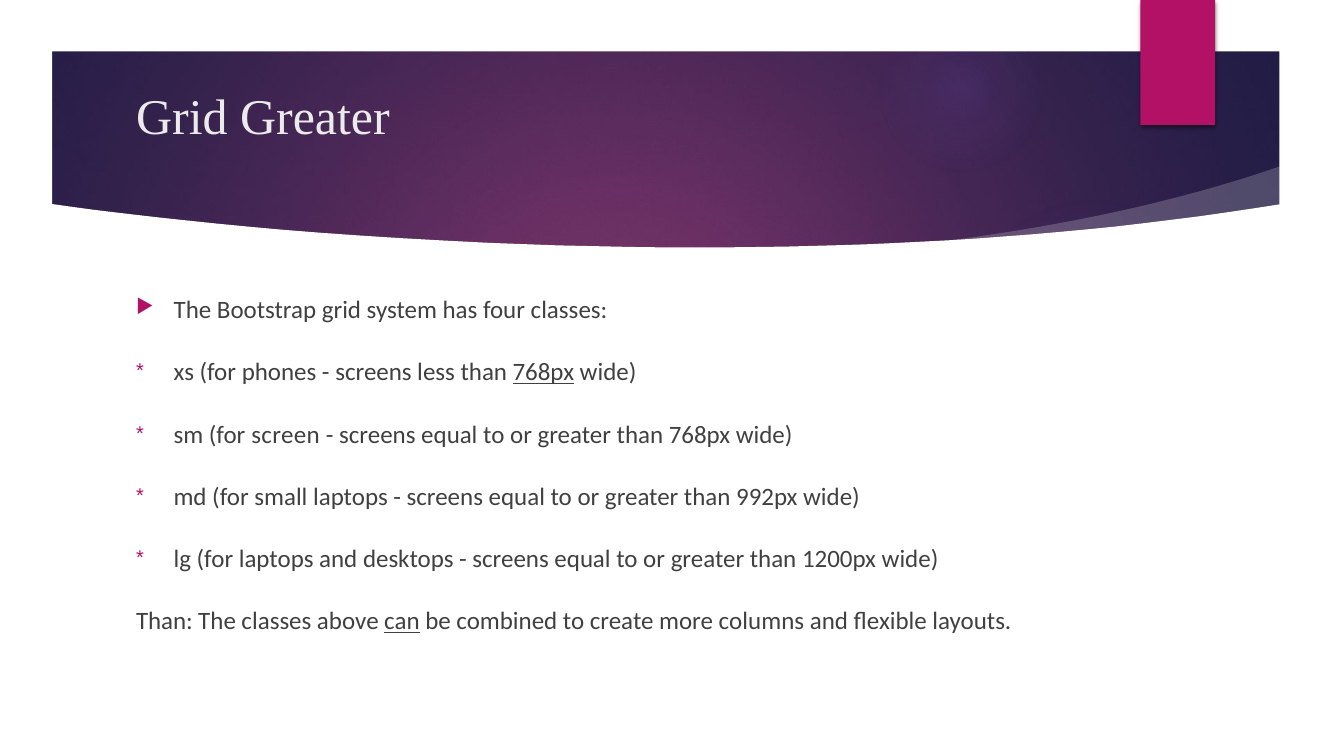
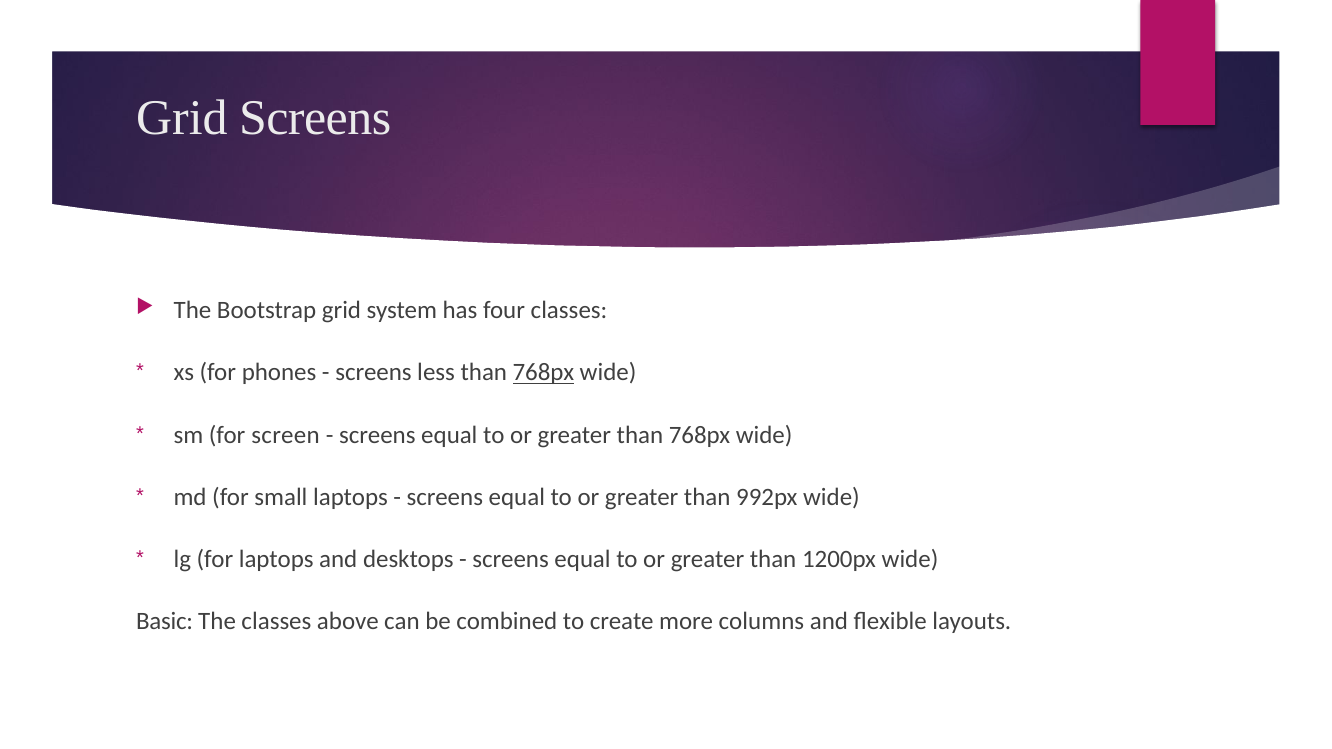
Grid Greater: Greater -> Screens
Than at (164, 622): Than -> Basic
can underline: present -> none
